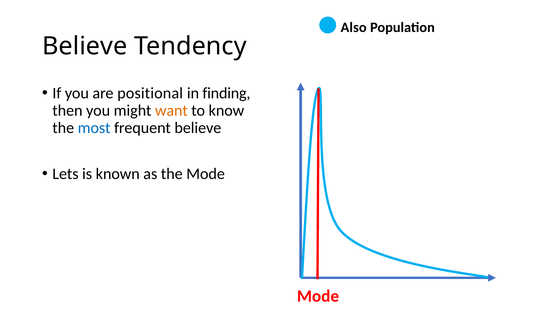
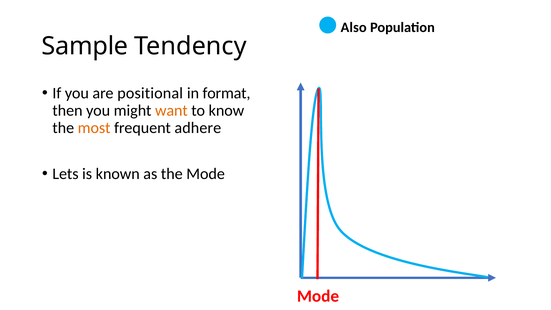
Believe at (85, 46): Believe -> Sample
finding: finding -> format
most colour: blue -> orange
frequent believe: believe -> adhere
